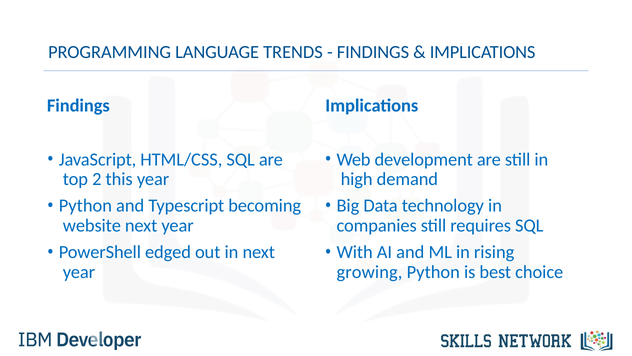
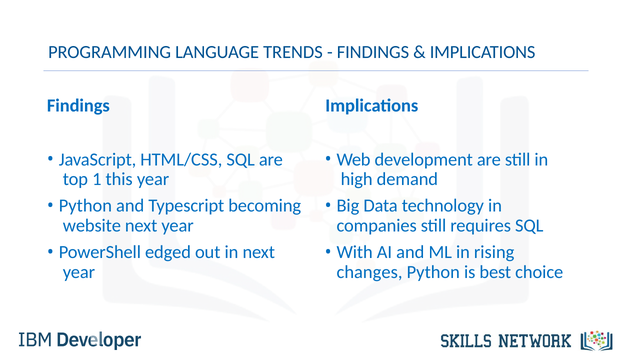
2: 2 -> 1
growing: growing -> changes
